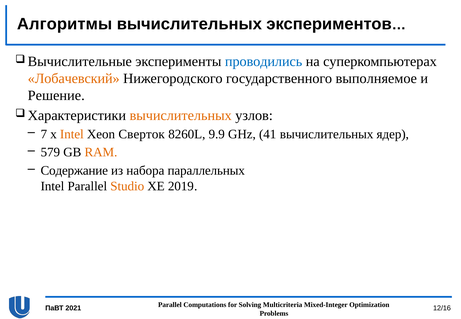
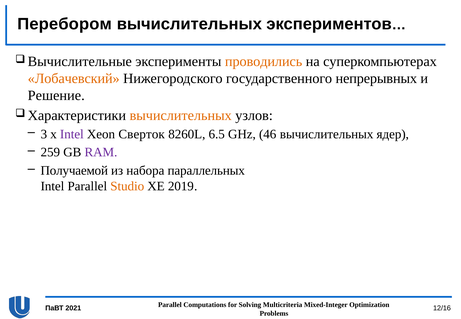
Алгоритмы: Алгоритмы -> Перебором
проводились colour: blue -> orange
выполняемое: выполняемое -> непрерывных
7: 7 -> 3
Intel at (72, 134) colour: orange -> purple
9.9: 9.9 -> 6.5
41: 41 -> 46
579: 579 -> 259
RAM colour: orange -> purple
Содержание: Содержание -> Получаемой
